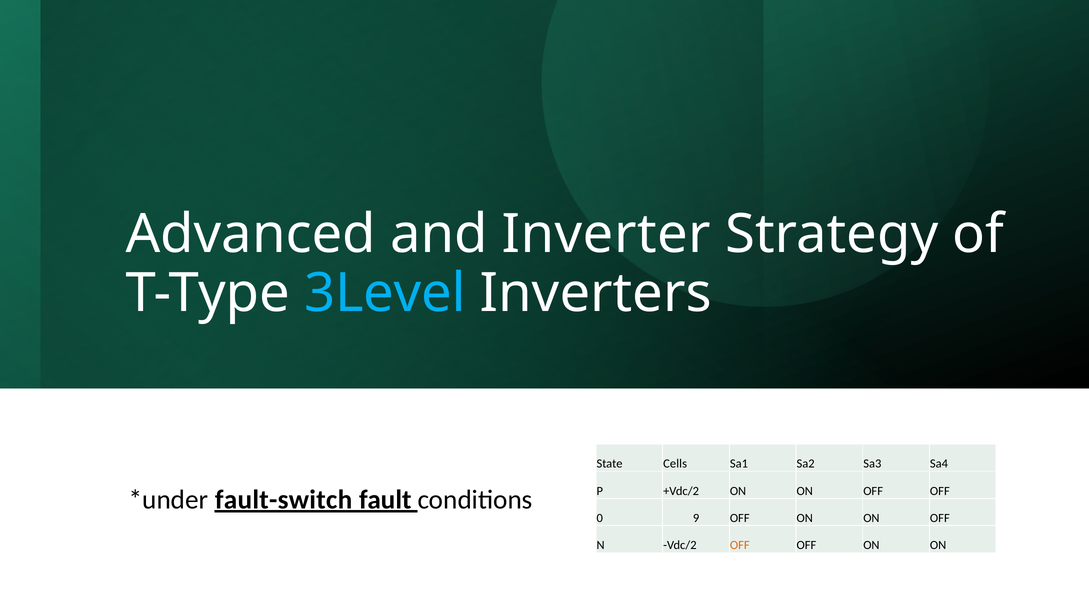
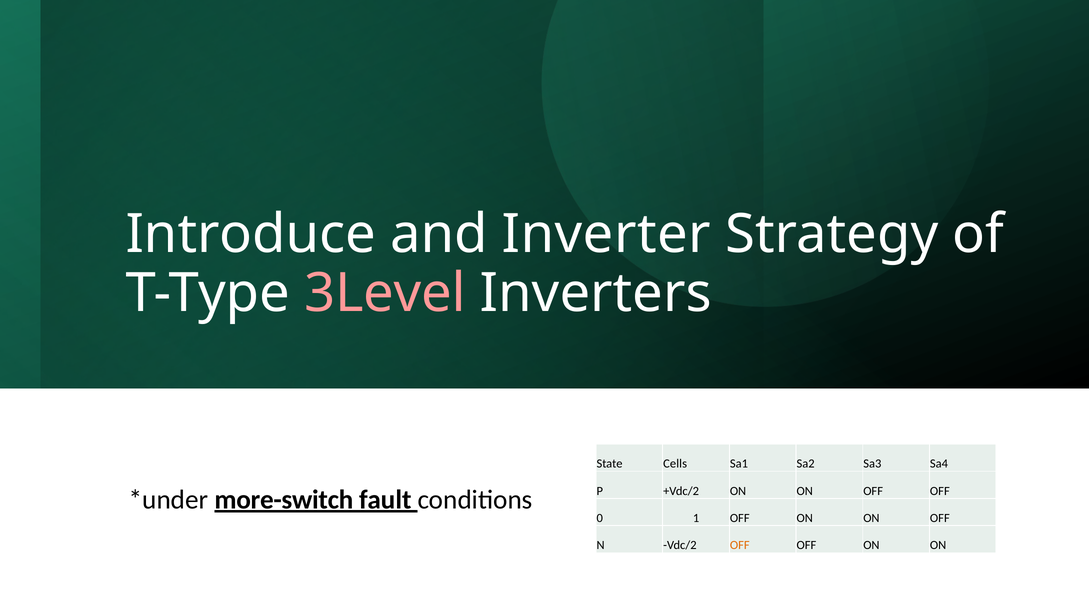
Advanced: Advanced -> Introduce
3Level colour: light blue -> pink
fault-switch: fault-switch -> more-switch
9: 9 -> 1
